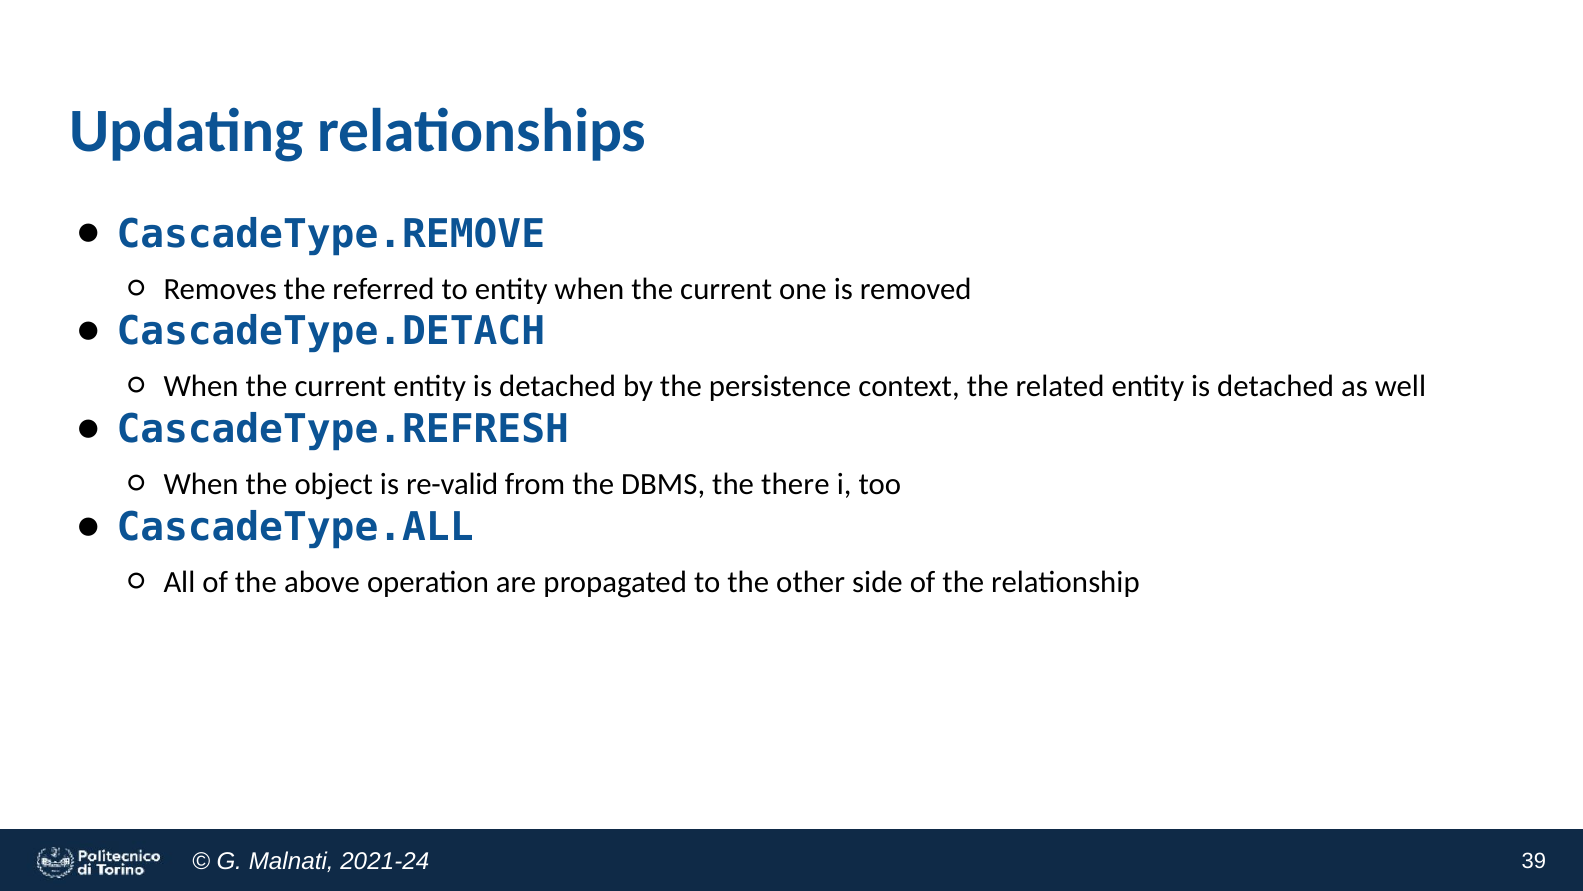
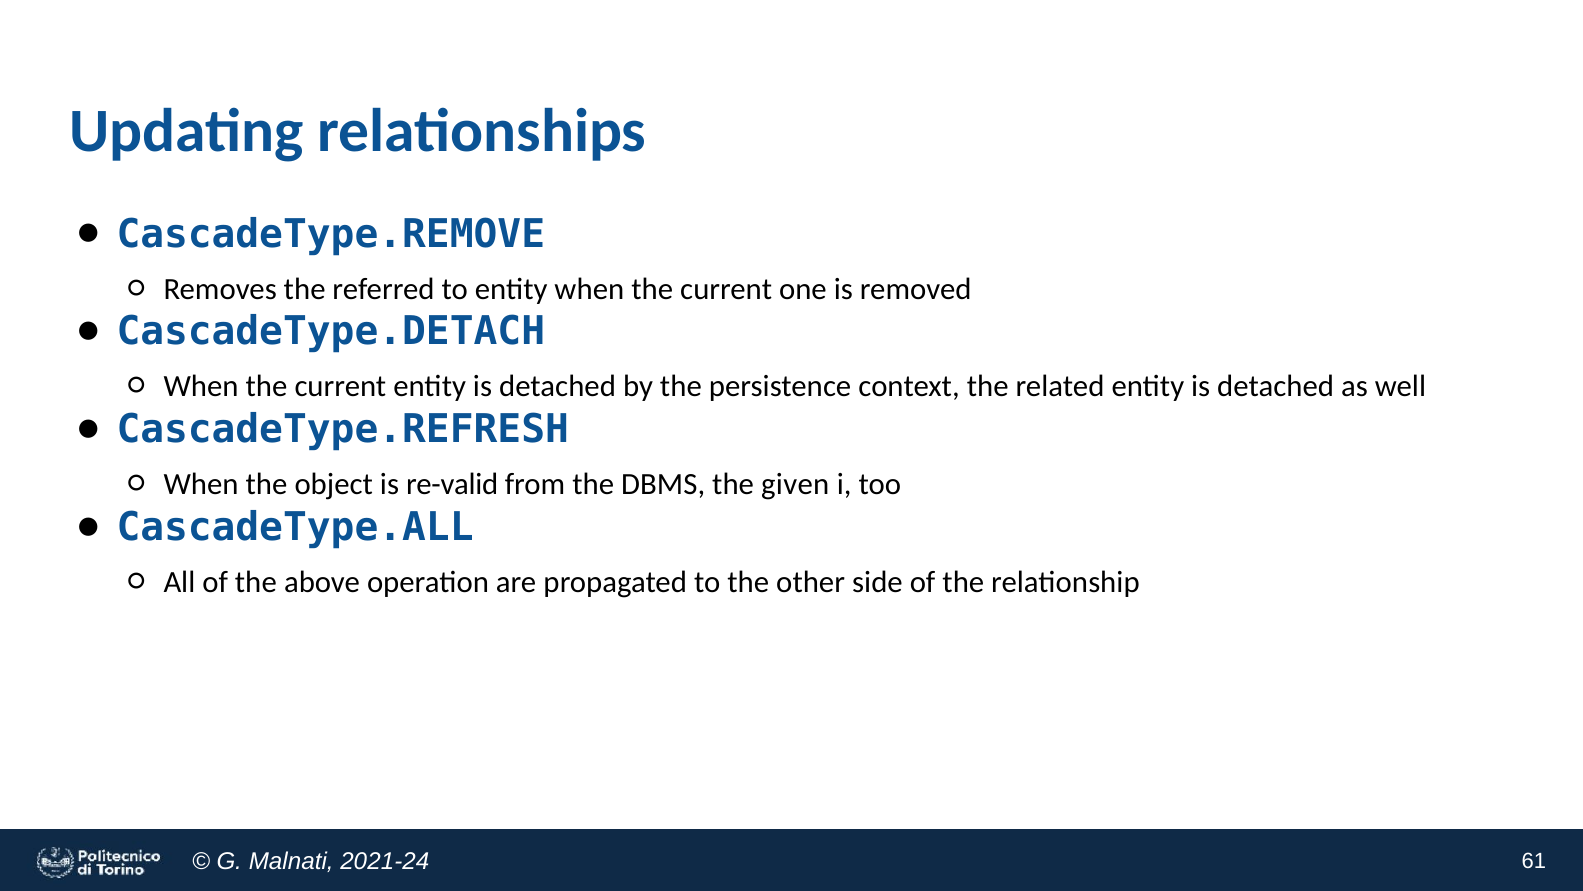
there: there -> given
39: 39 -> 61
